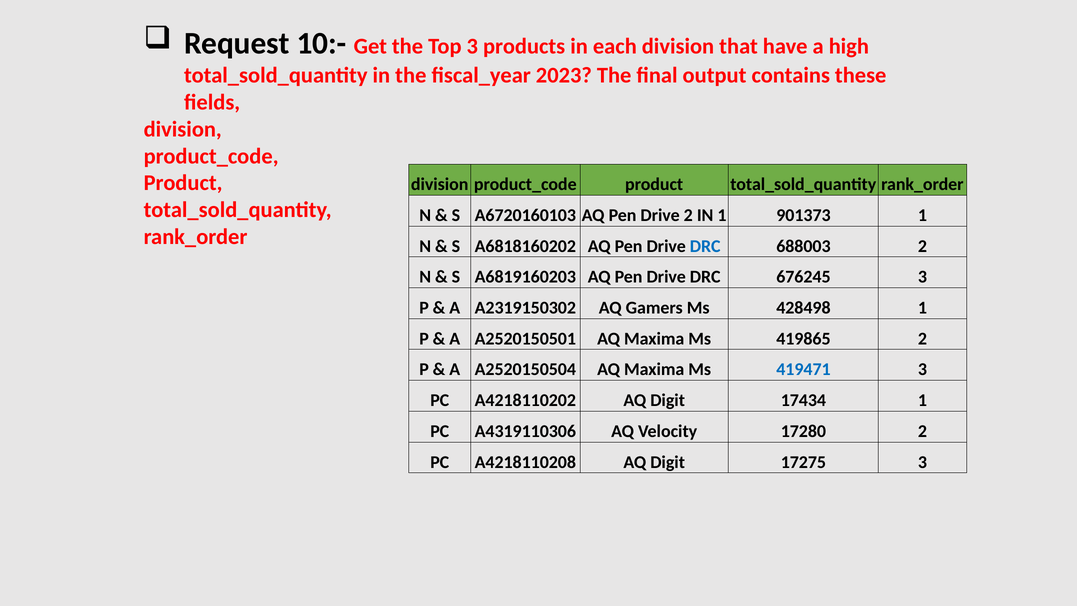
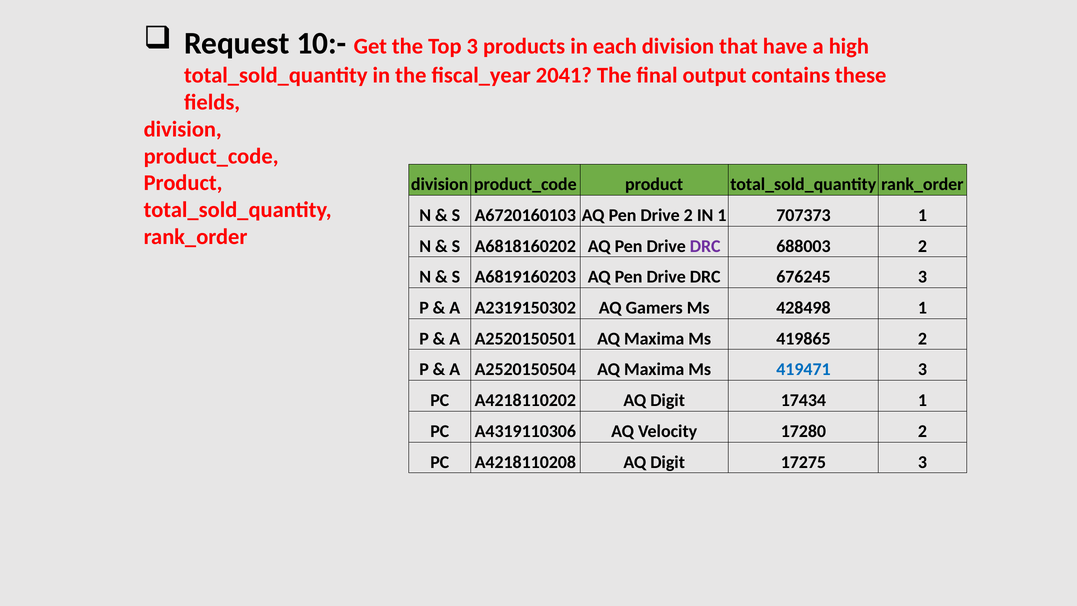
2023: 2023 -> 2041
901373: 901373 -> 707373
DRC at (705, 246) colour: blue -> purple
